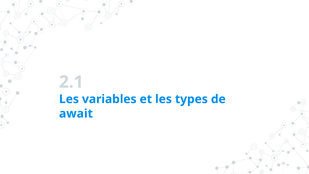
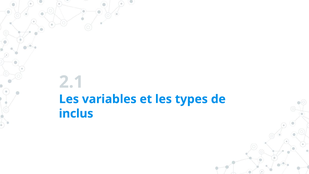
await: await -> inclus
